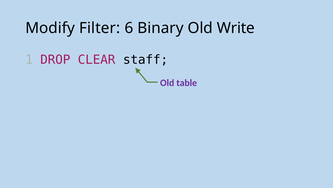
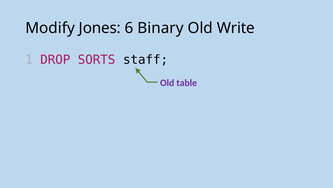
Filter: Filter -> Jones
CLEAR: CLEAR -> SORTS
